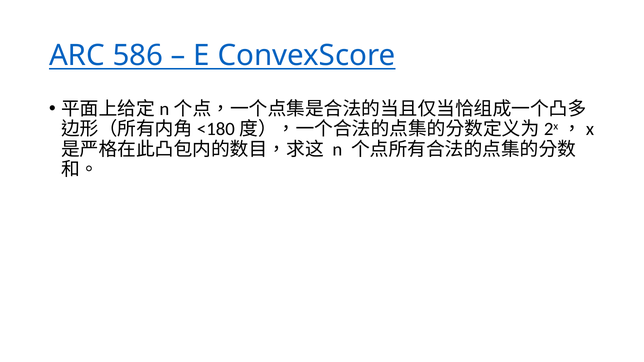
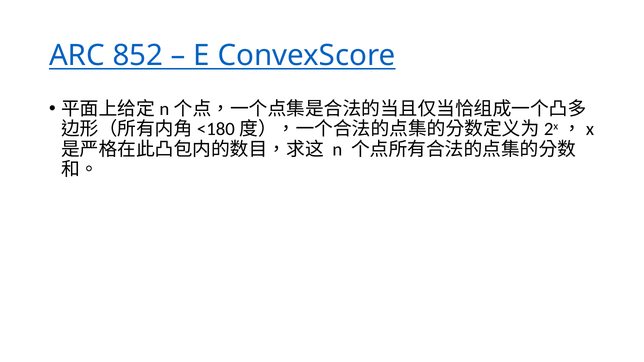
586: 586 -> 852
